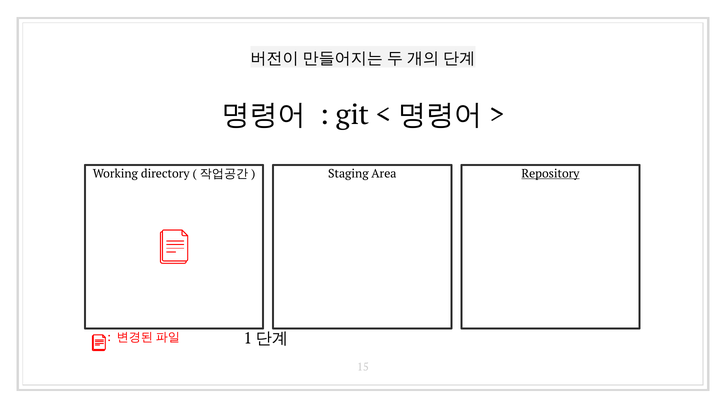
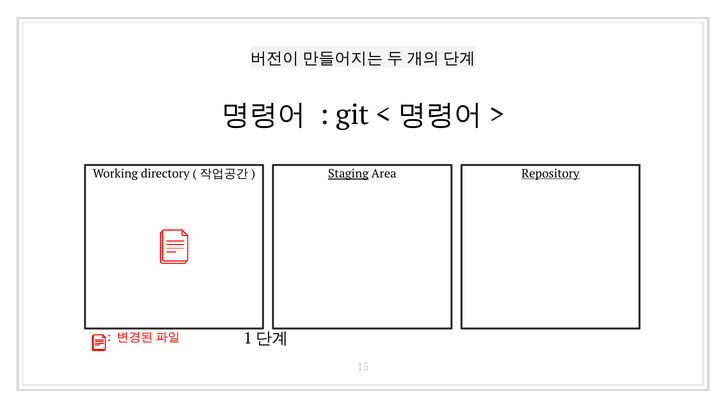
Staging underline: none -> present
